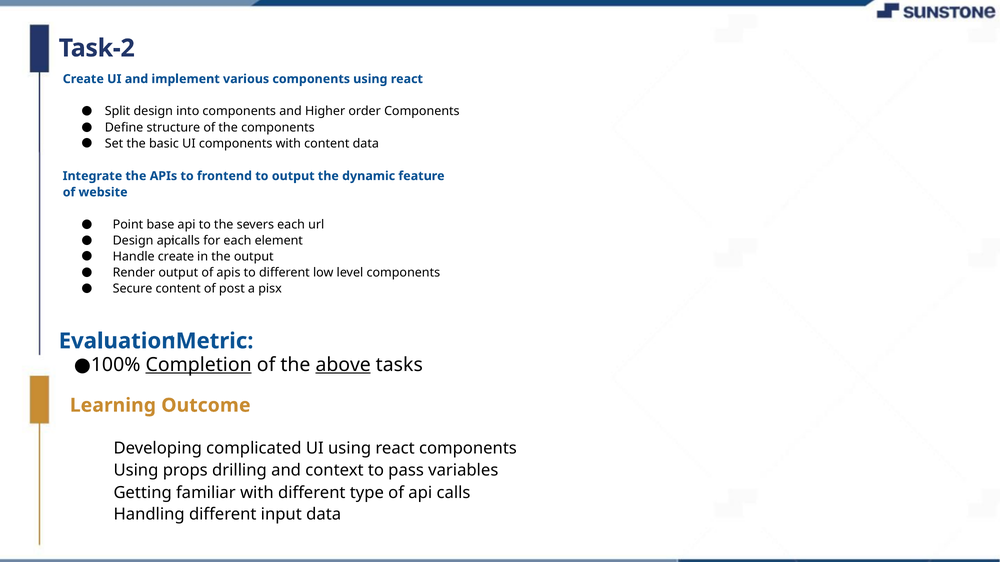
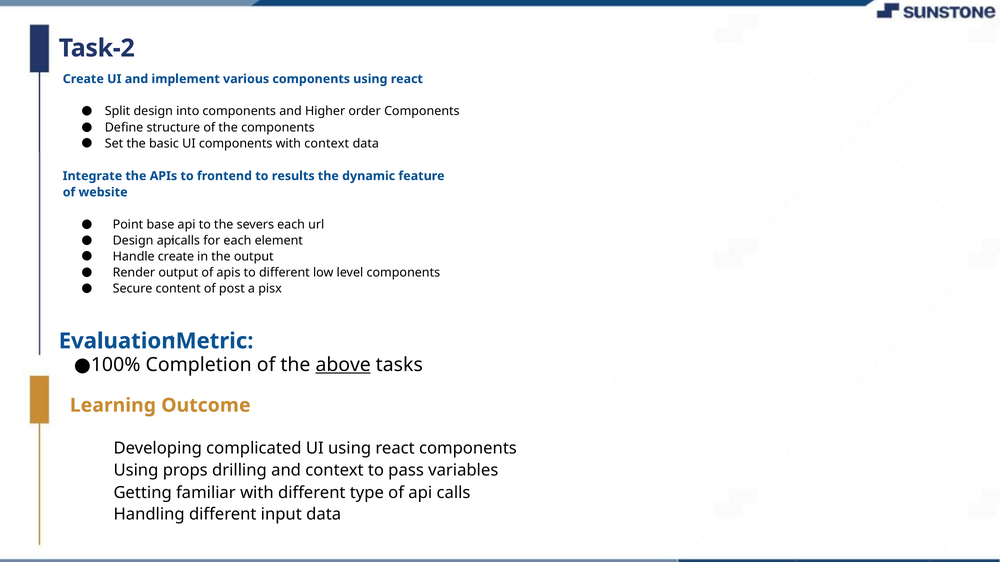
with content: content -> context
to output: output -> results
Completion underline: present -> none
